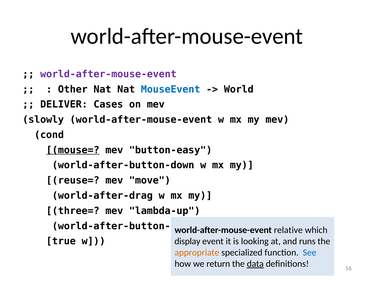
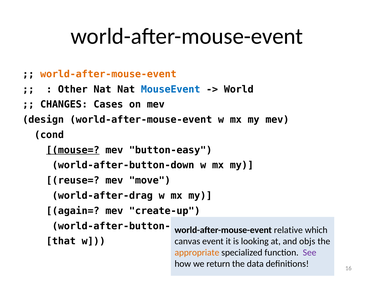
world-after-mouse-event at (108, 74) colour: purple -> orange
DELIVER: DELIVER -> CHANGES
slowly: slowly -> design
three=: three= -> again=
lambda-up: lambda-up -> create-up
true: true -> that
display: display -> canvas
runs: runs -> objs
See colour: blue -> purple
data underline: present -> none
